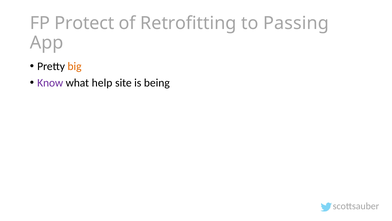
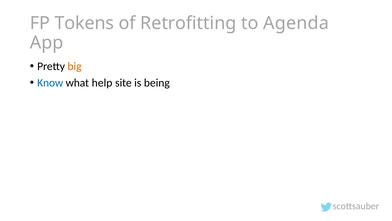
Protect: Protect -> Tokens
Passing: Passing -> Agenda
Know colour: purple -> blue
